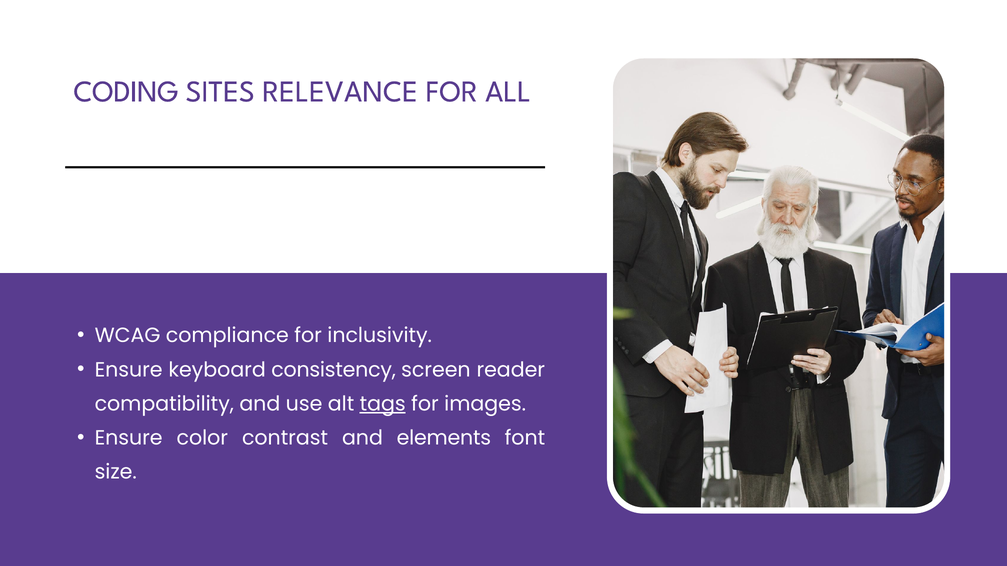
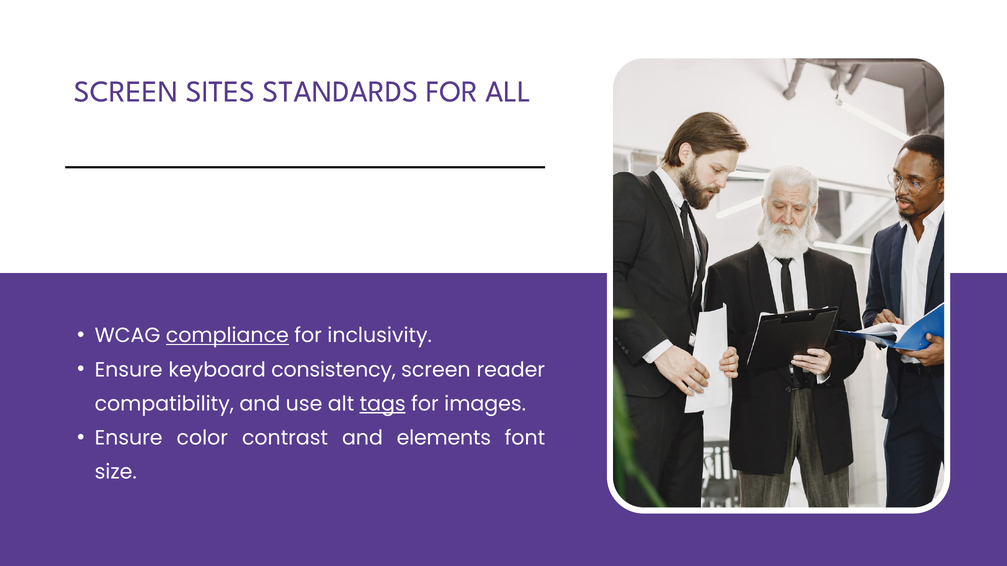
CODING at (126, 92): CODING -> SCREEN
RELEVANCE: RELEVANCE -> STANDARDS
compliance underline: none -> present
